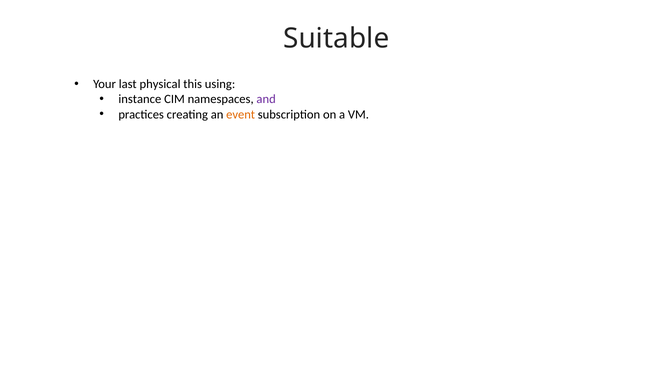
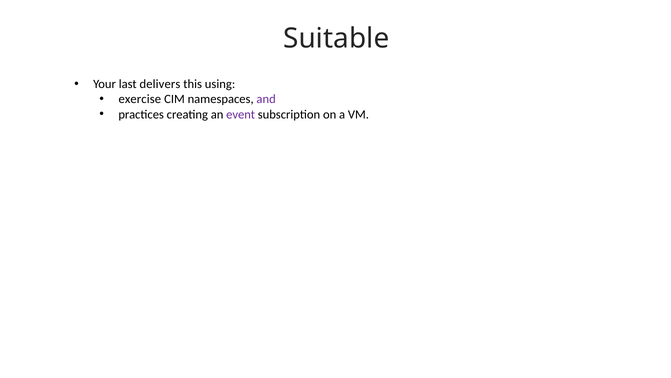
physical: physical -> delivers
instance: instance -> exercise
event colour: orange -> purple
